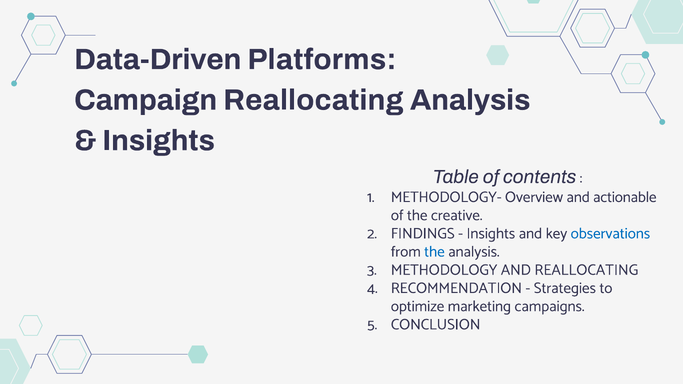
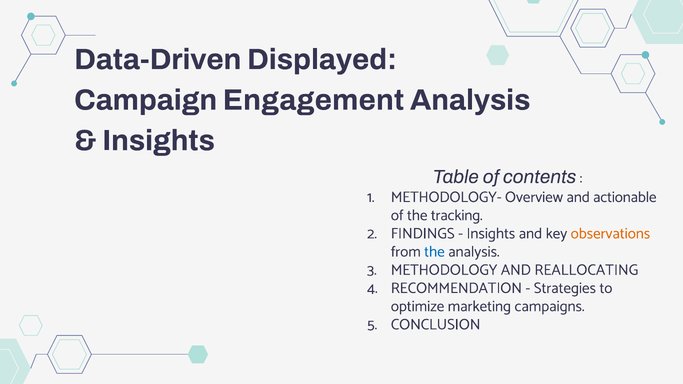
Platforms: Platforms -> Displayed
Campaign Reallocating: Reallocating -> Engagement
creative: creative -> tracking
observations colour: blue -> orange
